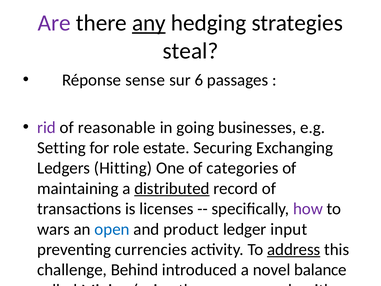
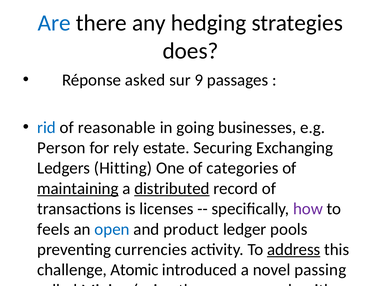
Are at (54, 23) colour: purple -> blue
any at (149, 23) underline: present -> none
steal at (190, 51): steal -> does
sense: sense -> asked
6: 6 -> 9
rid colour: purple -> blue
Setting: Setting -> Person
role: role -> rely
maintaining at (78, 188) underline: none -> present
wars at (53, 229): wars -> feels
ledger input: input -> pools
Behind: Behind -> Atomic
novel balance: balance -> passing
